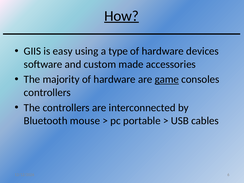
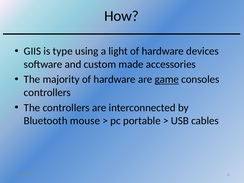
How underline: present -> none
easy: easy -> type
type: type -> light
